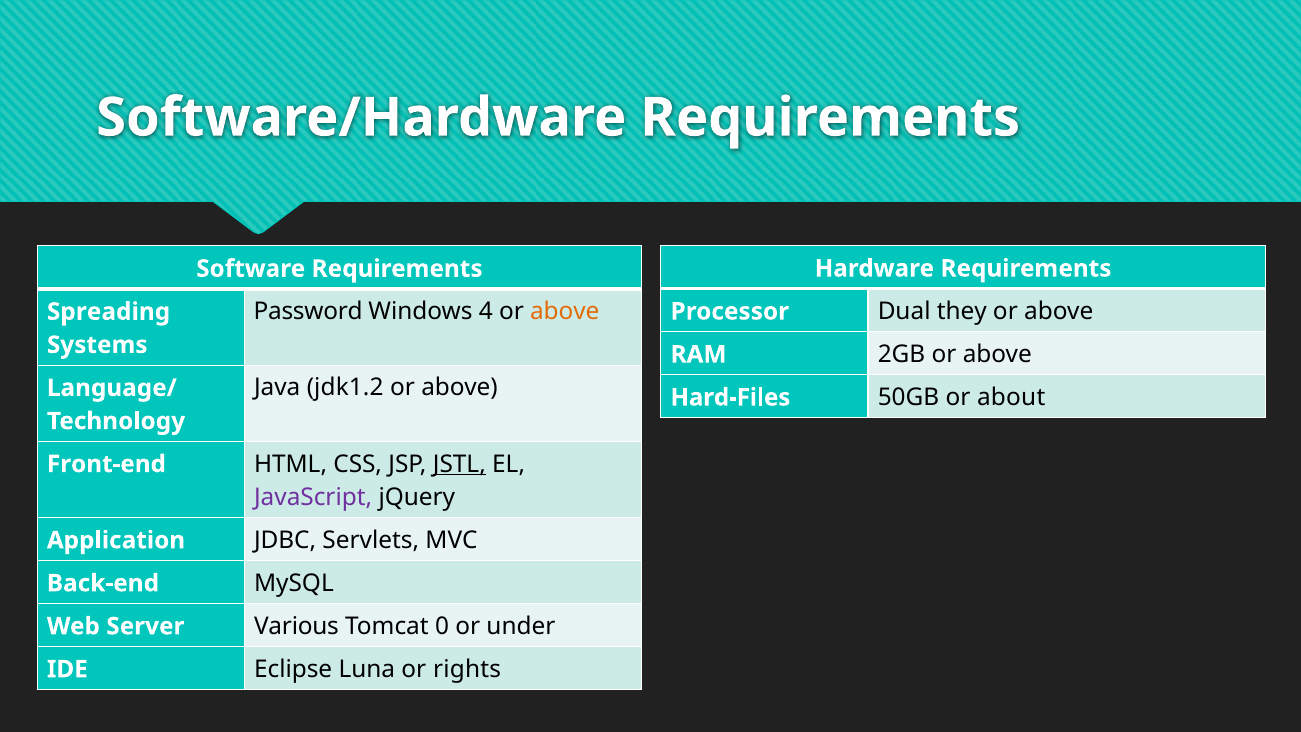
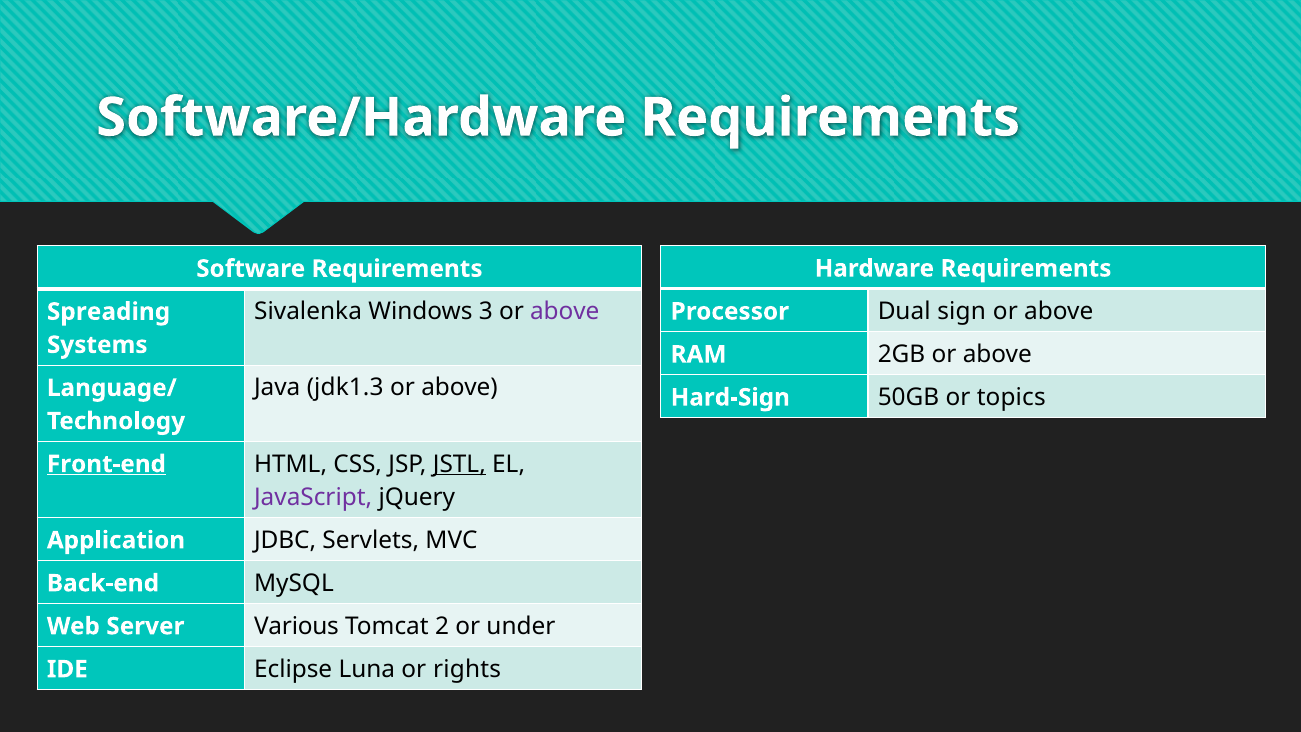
Password: Password -> Sivalenka
4: 4 -> 3
above at (565, 312) colour: orange -> purple
they: they -> sign
jdk1.2: jdk1.2 -> jdk1.3
Hard-Files: Hard-Files -> Hard-Sign
about: about -> topics
Front-end underline: none -> present
0: 0 -> 2
